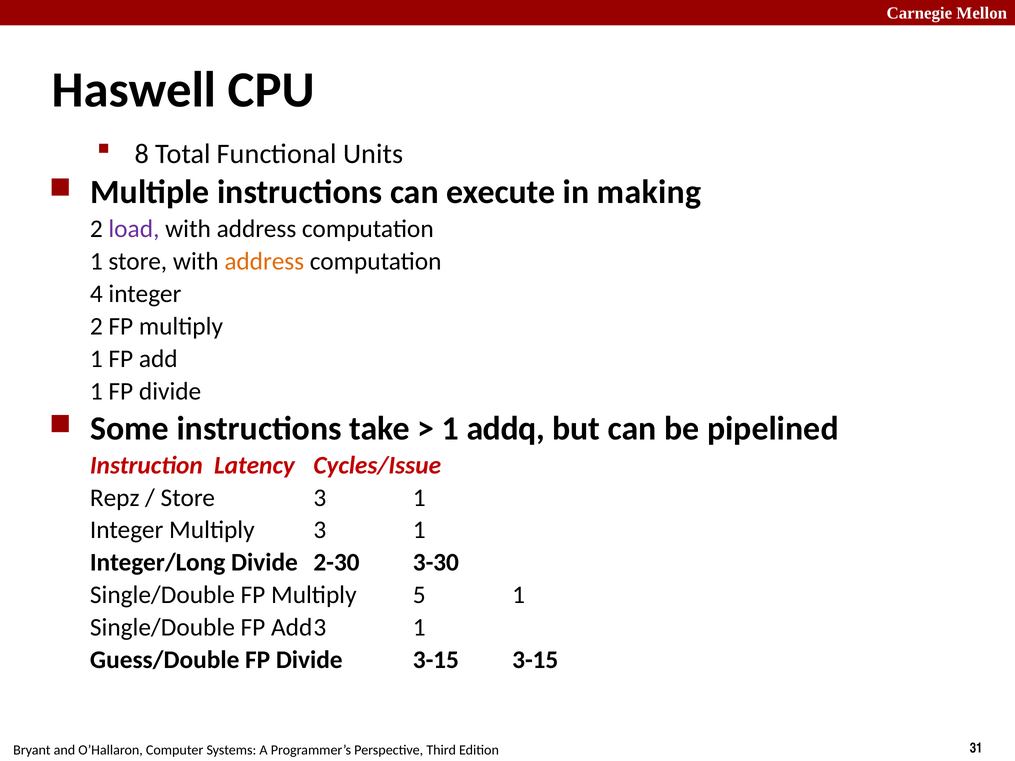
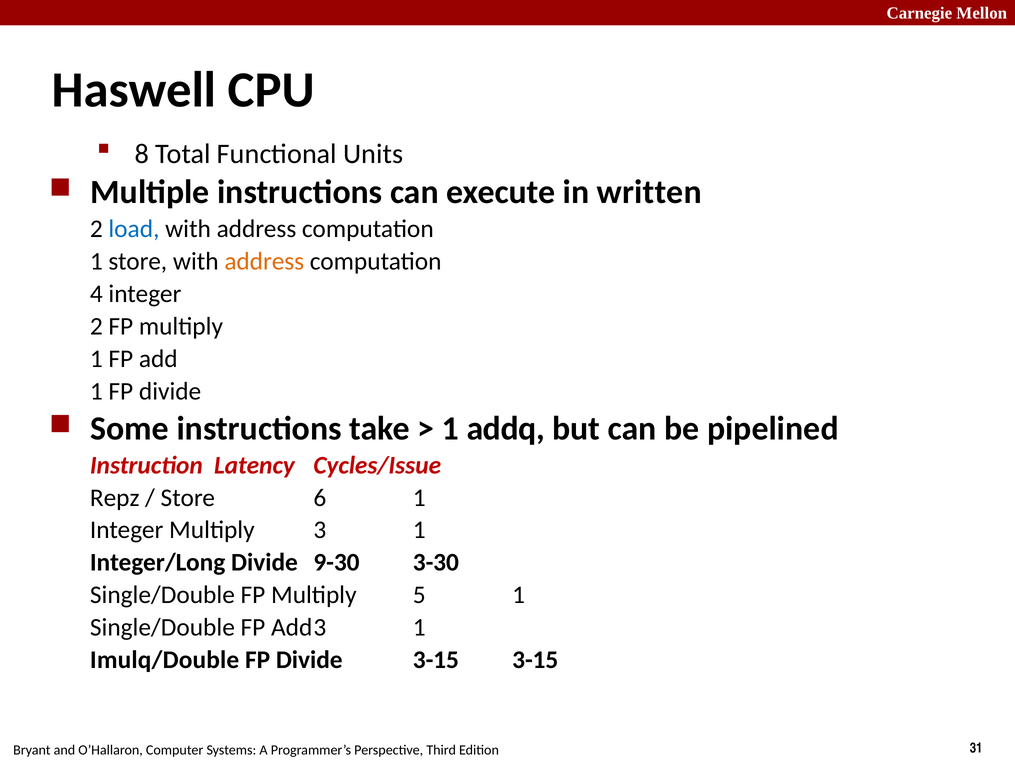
making: making -> written
load colour: purple -> blue
Store 3: 3 -> 6
2-30: 2-30 -> 9-30
Guess/Double: Guess/Double -> Imulq/Double
